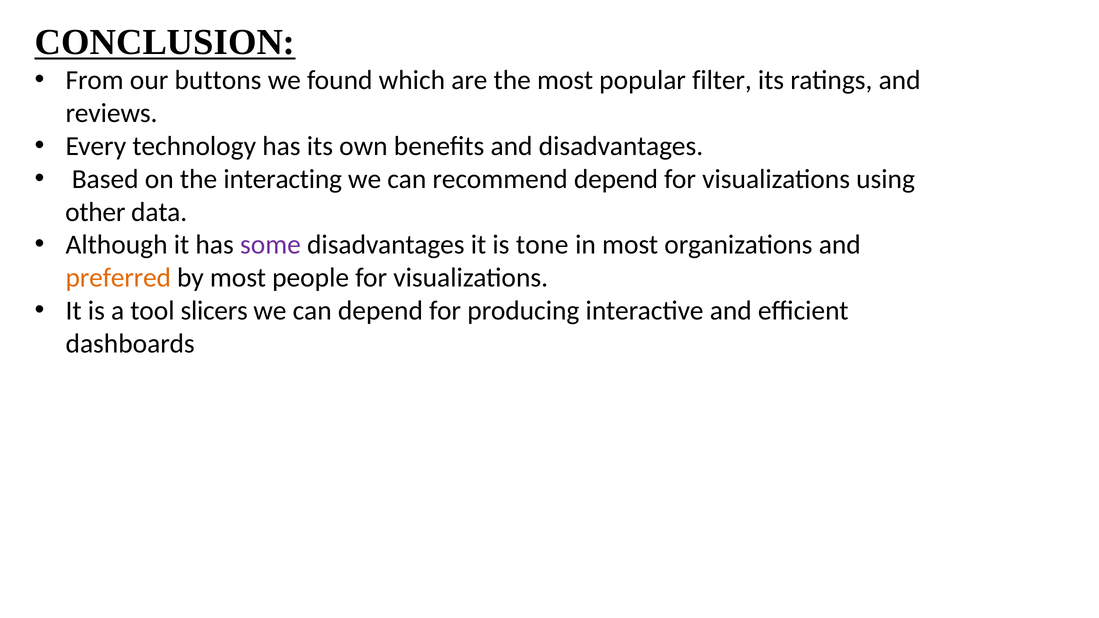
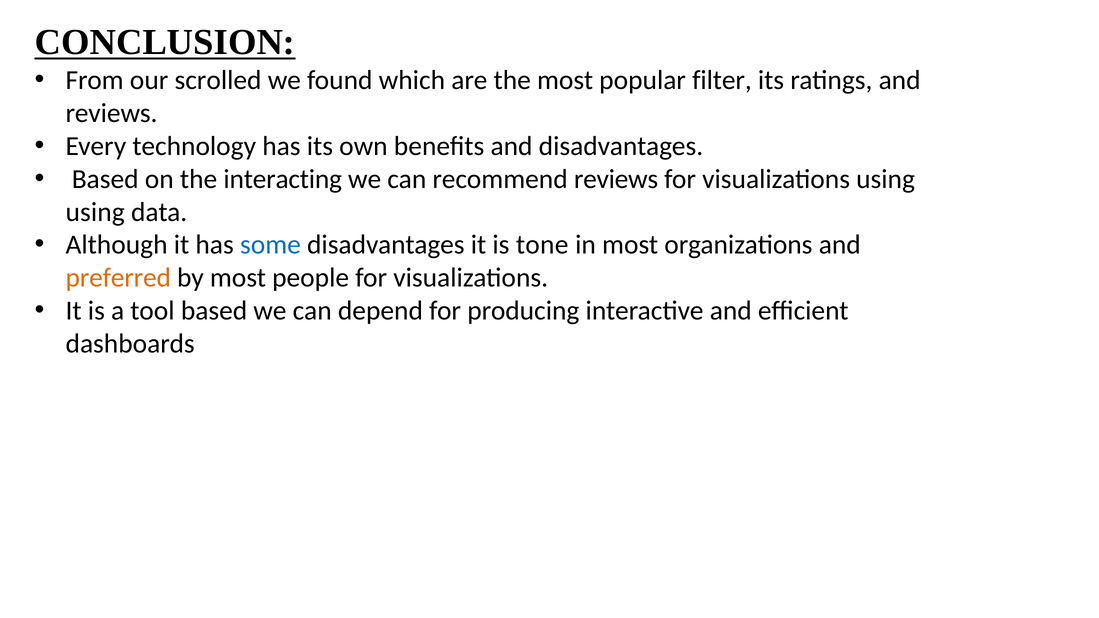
buttons: buttons -> scrolled
recommend depend: depend -> reviews
other at (95, 212): other -> using
some colour: purple -> blue
tool slicers: slicers -> based
